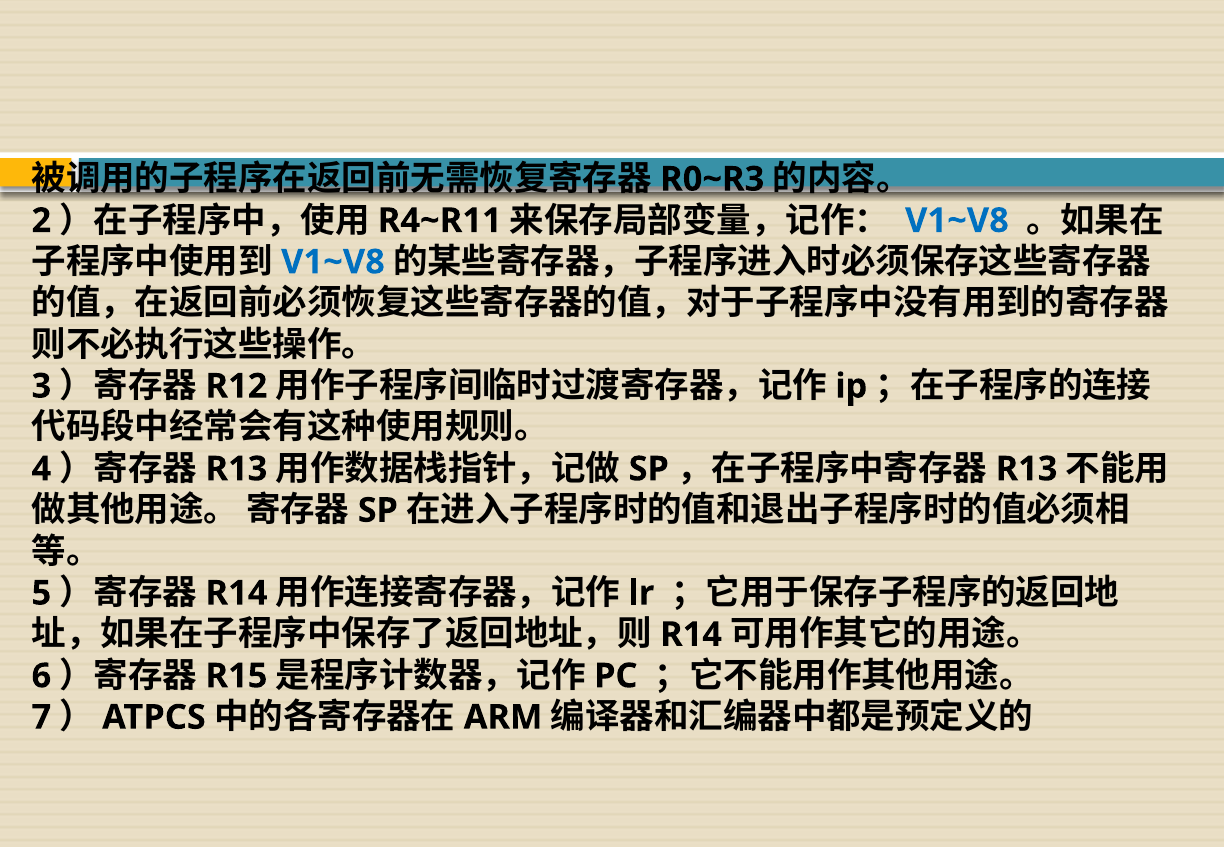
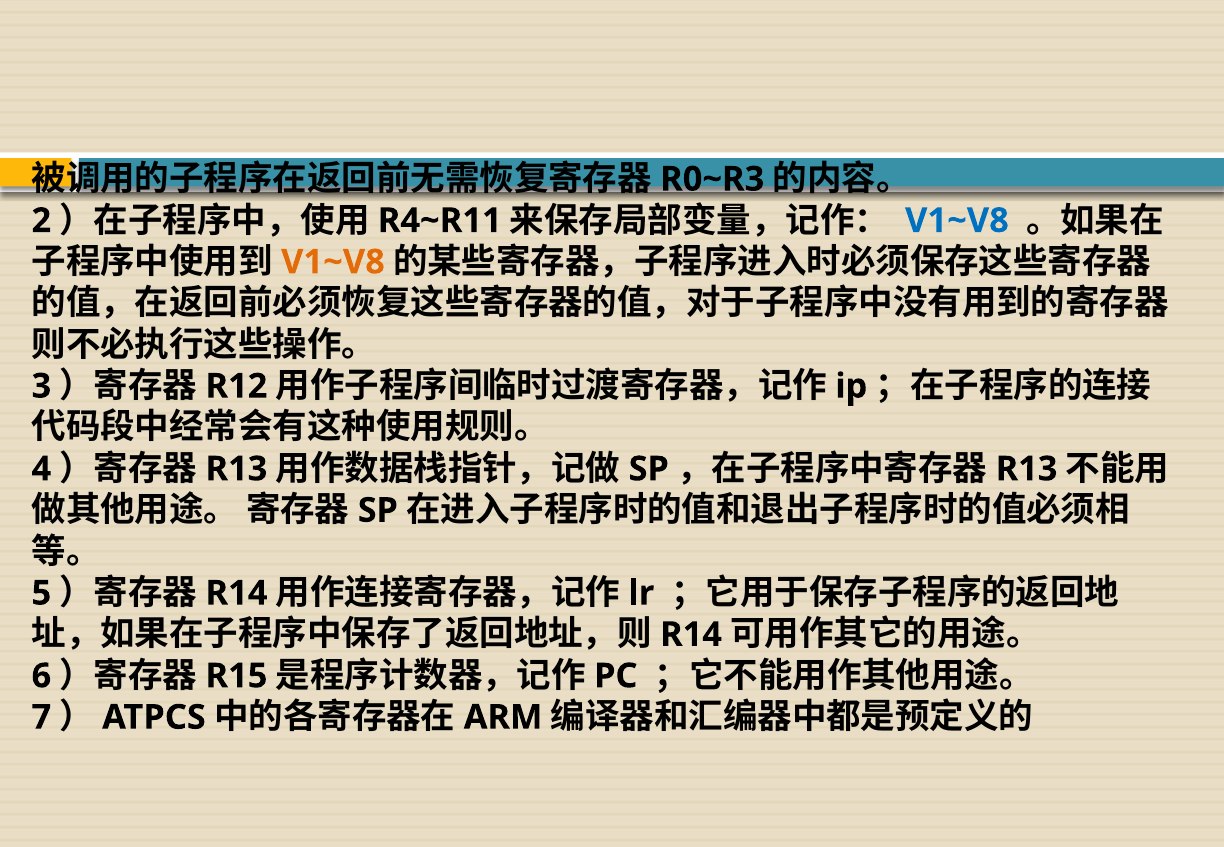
V1~V8 at (333, 262) colour: blue -> orange
